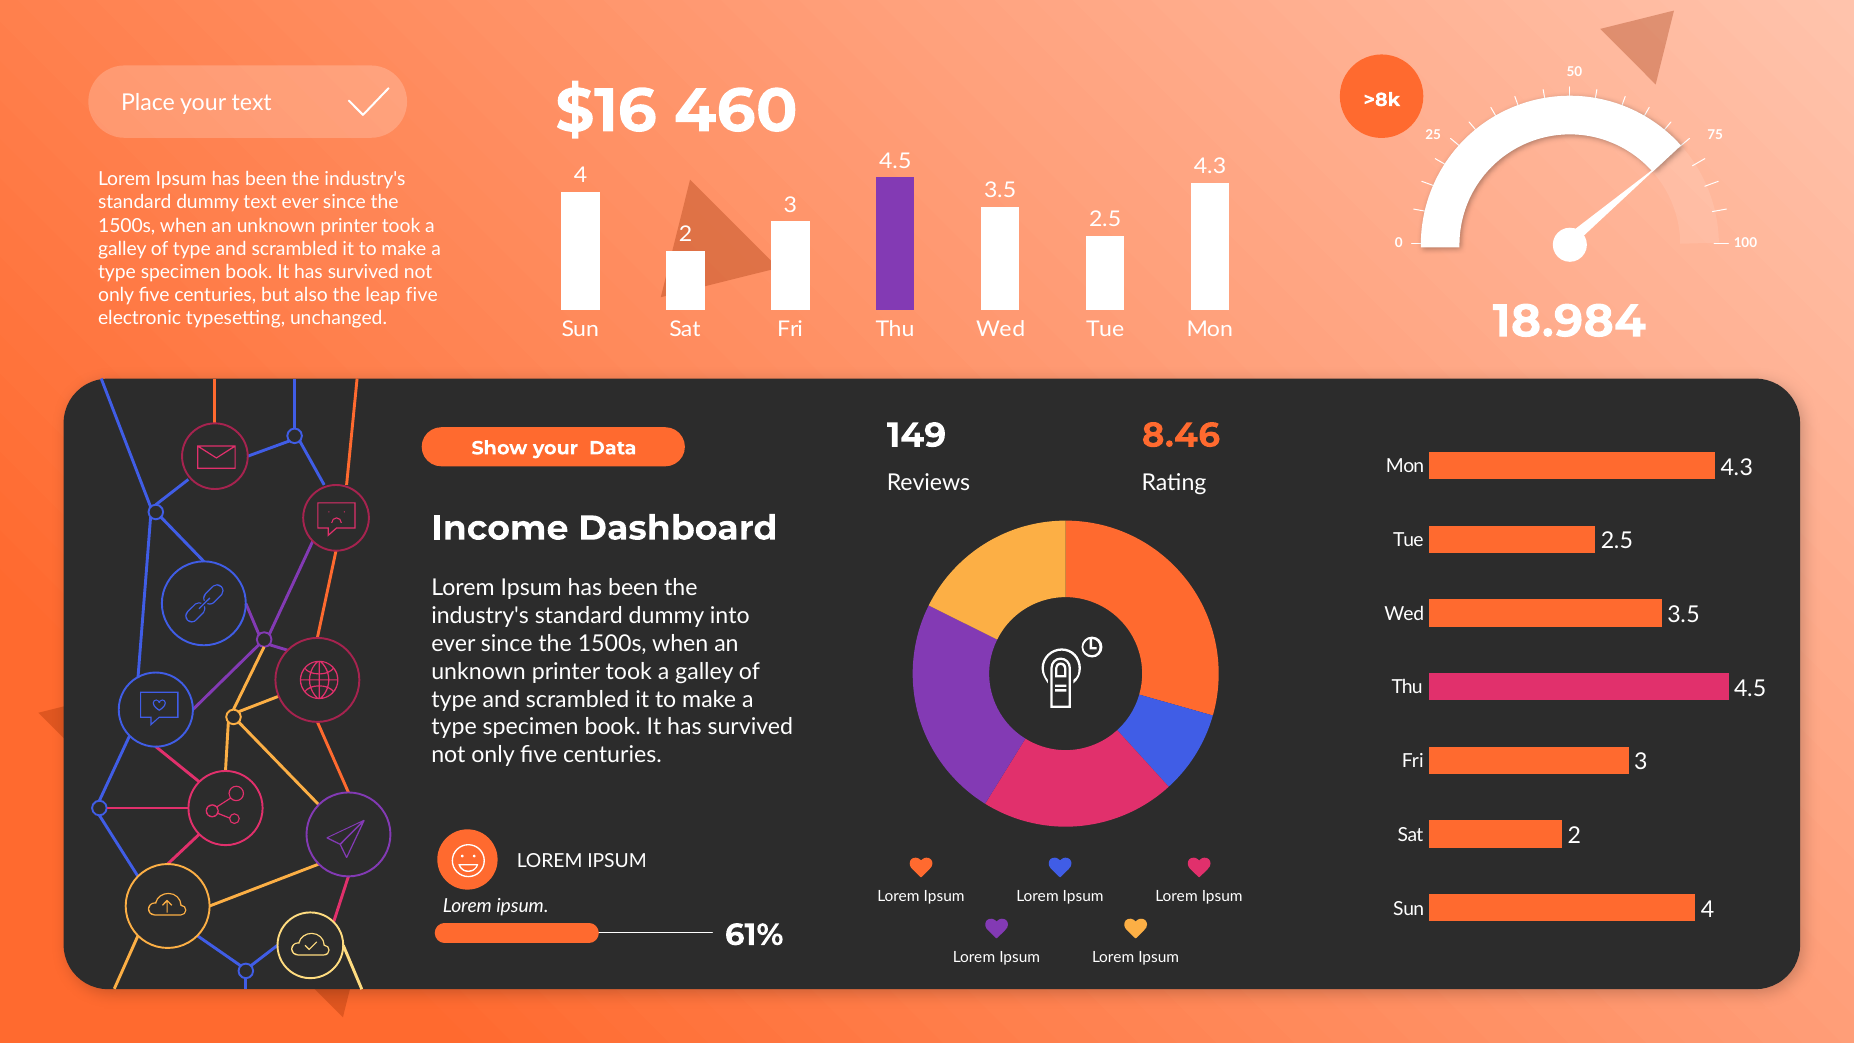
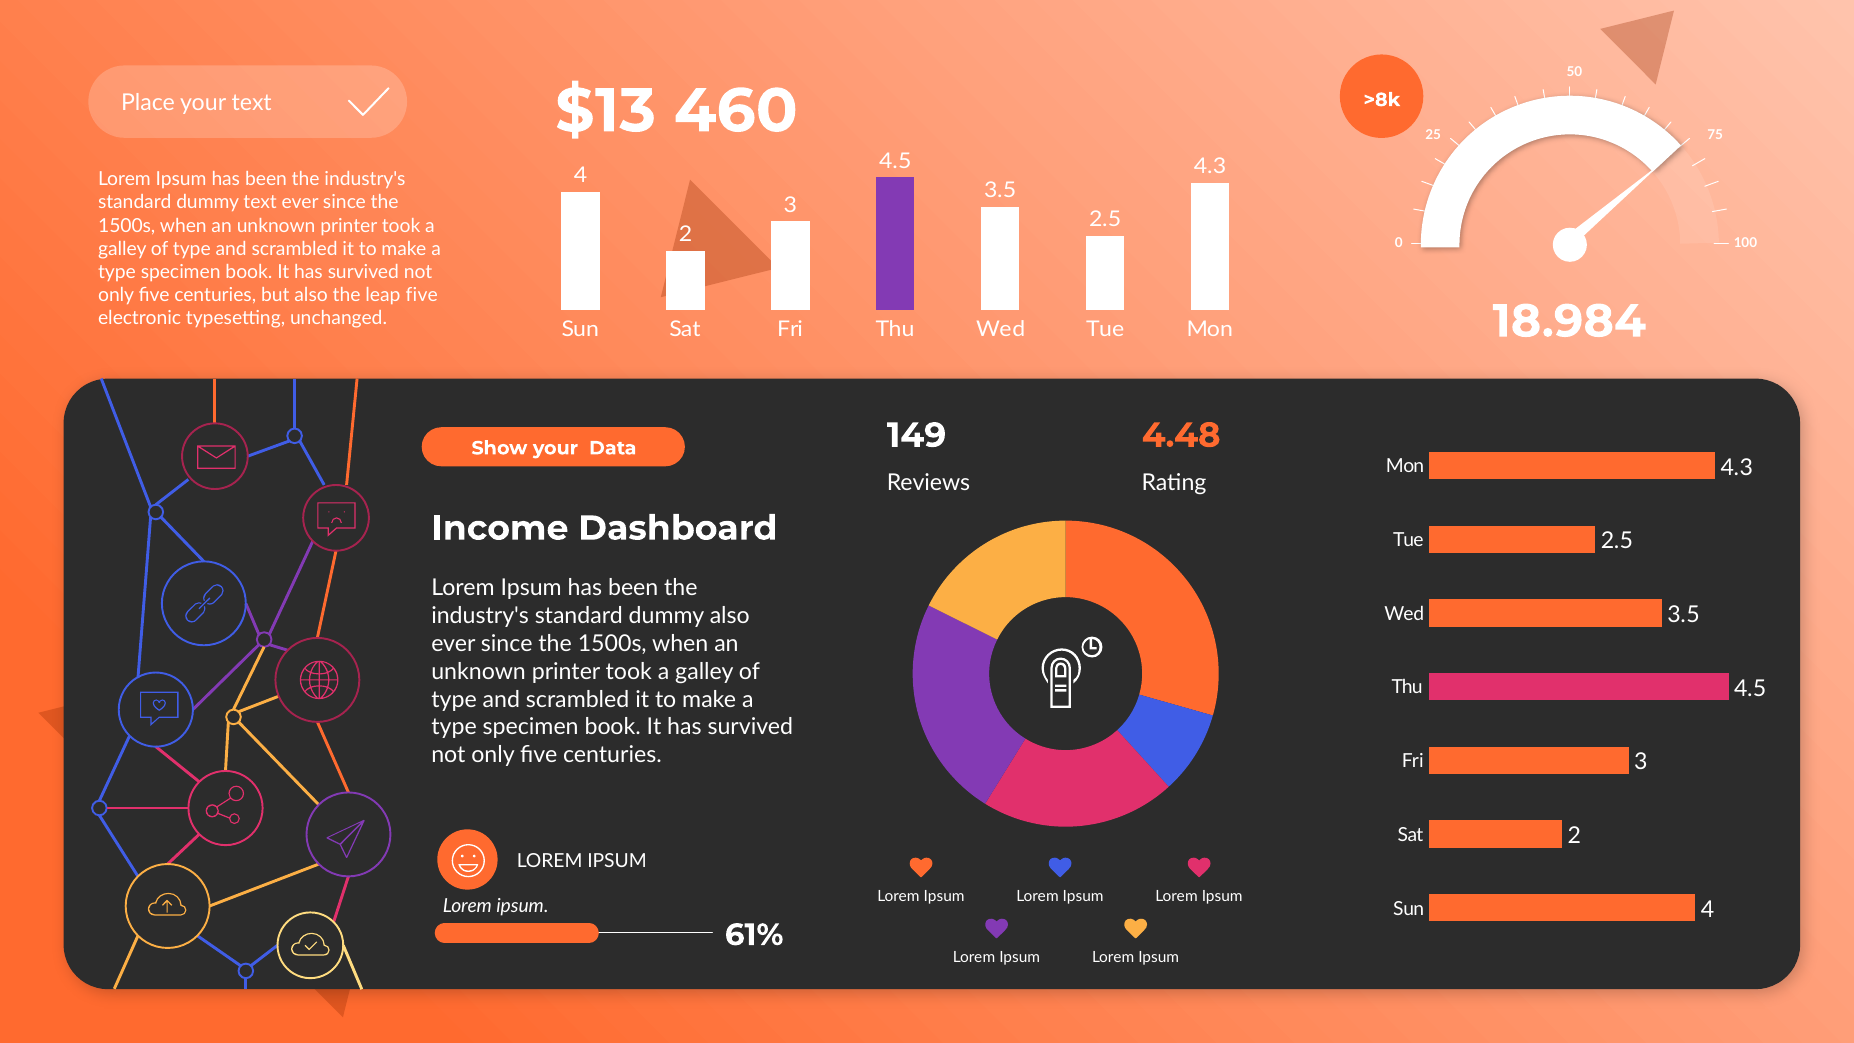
$16: $16 -> $13
8.46: 8.46 -> 4.48
dummy into: into -> also
